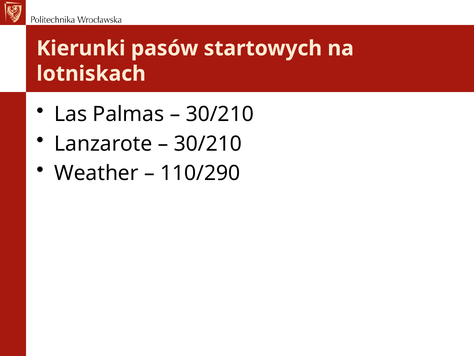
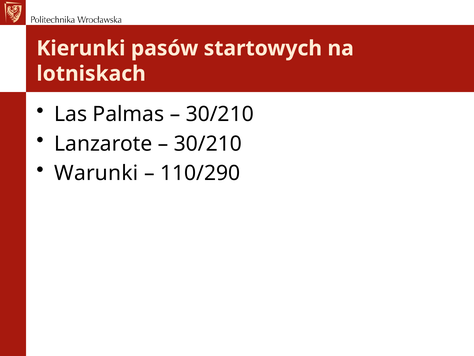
Weather: Weather -> Warunki
